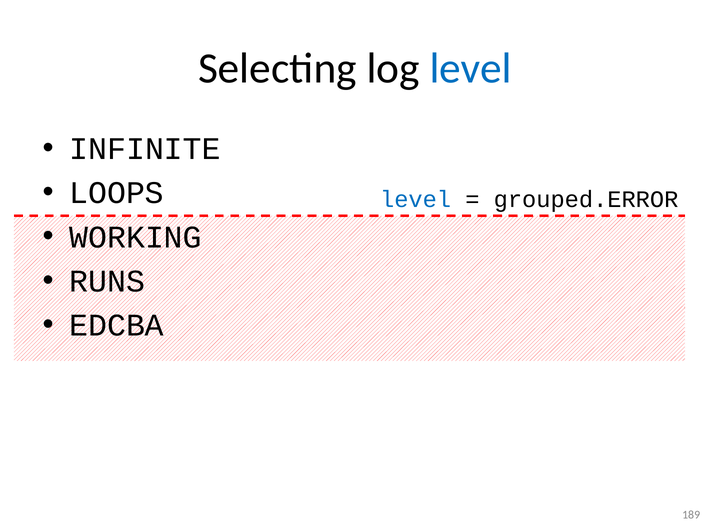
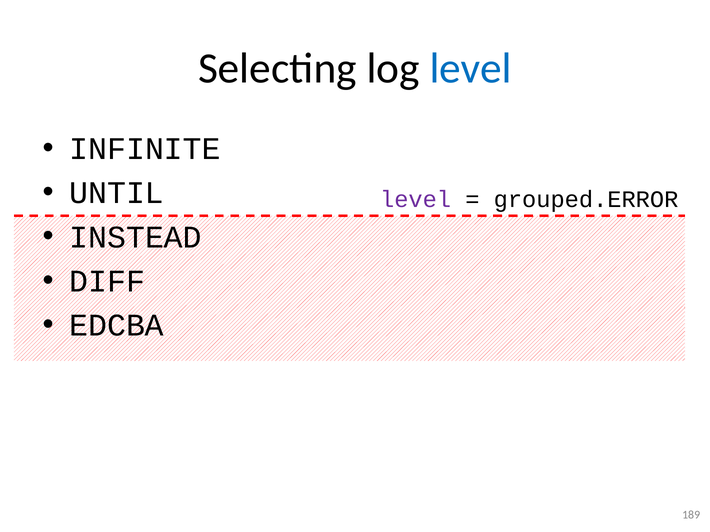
LOOPS: LOOPS -> UNTIL
level at (416, 199) colour: blue -> purple
WORKING: WORKING -> INSTEAD
RUNS: RUNS -> DIFF
